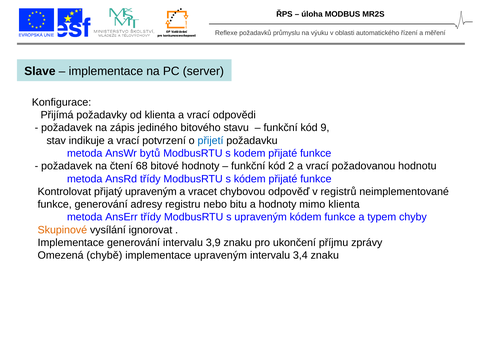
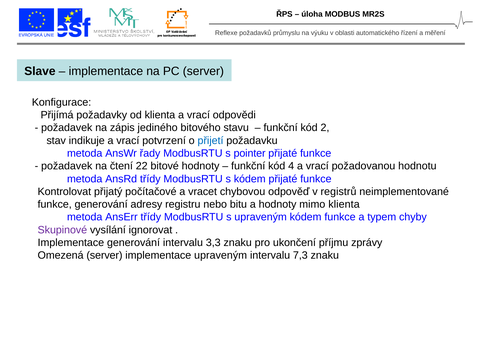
9: 9 -> 2
bytů: bytů -> řady
kodem: kodem -> pointer
68: 68 -> 22
2: 2 -> 4
přijatý upraveným: upraveným -> počítačové
Skupinové colour: orange -> purple
3,9: 3,9 -> 3,3
Omezená chybě: chybě -> server
3,4: 3,4 -> 7,3
